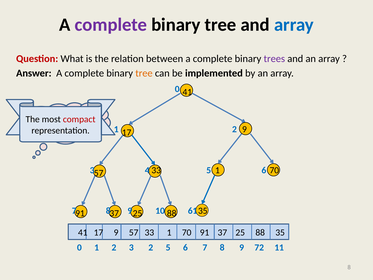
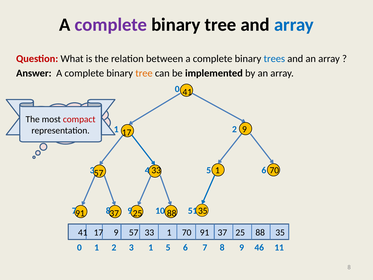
trees colour: purple -> blue
61: 61 -> 51
3 2: 2 -> 1
72: 72 -> 46
